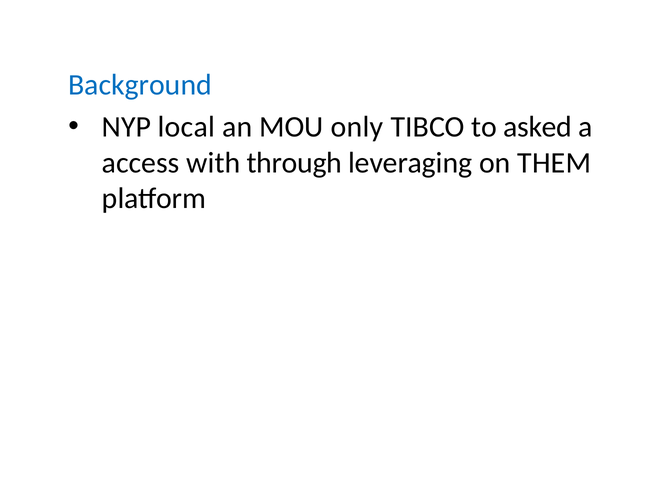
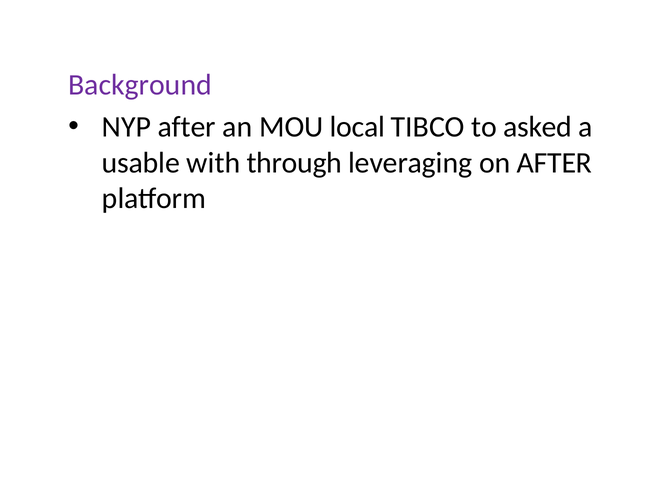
Background colour: blue -> purple
NYP local: local -> after
only: only -> local
access: access -> usable
on THEM: THEM -> AFTER
